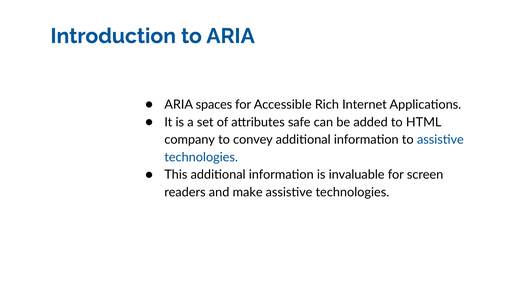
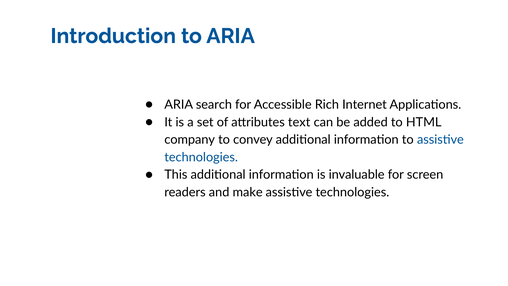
spaces: spaces -> search
safe: safe -> text
